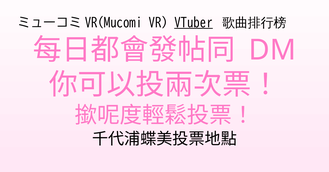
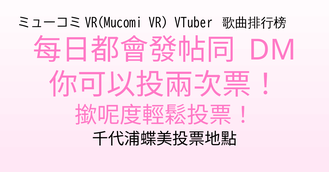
VTuber underline: present -> none
